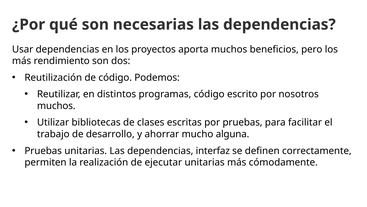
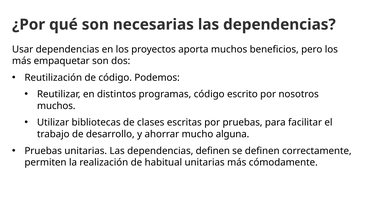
rendimiento: rendimiento -> empaquetar
dependencias interfaz: interfaz -> definen
ejecutar: ejecutar -> habitual
